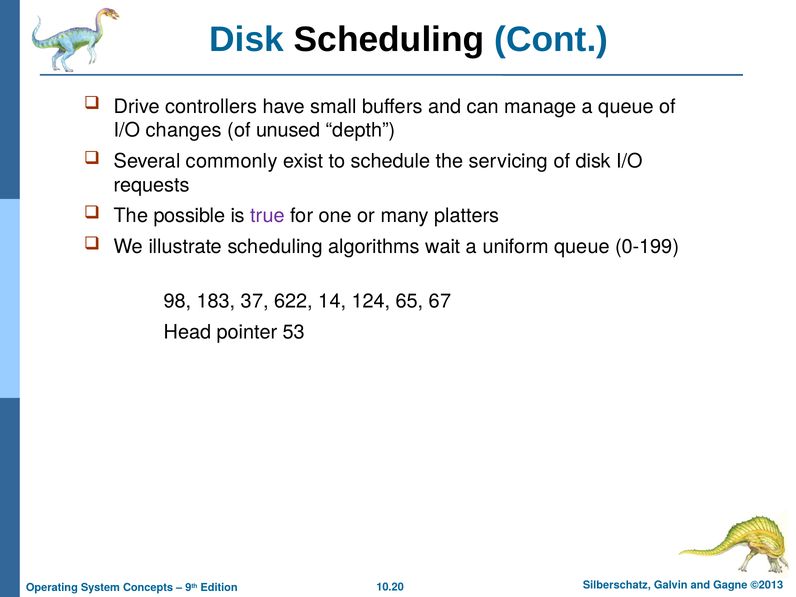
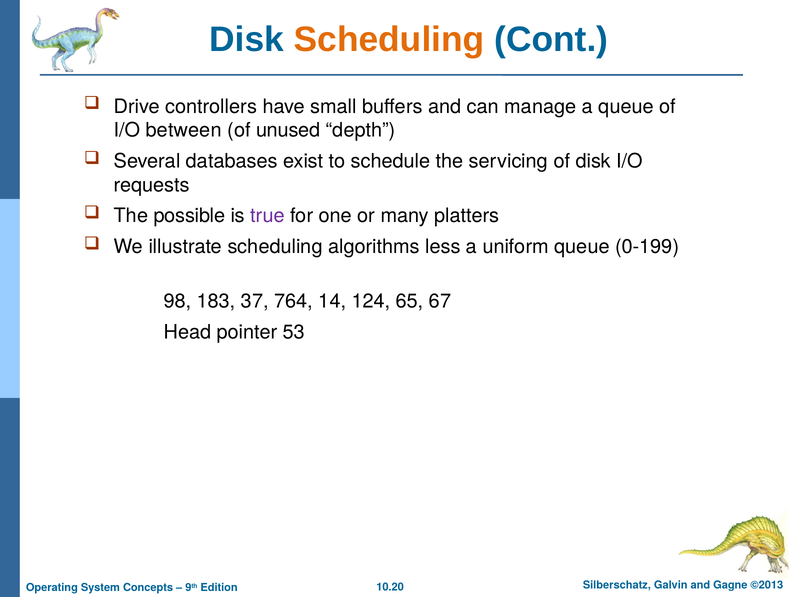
Scheduling at (389, 40) colour: black -> orange
changes: changes -> between
commonly: commonly -> databases
wait: wait -> less
622: 622 -> 764
